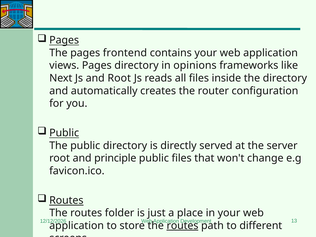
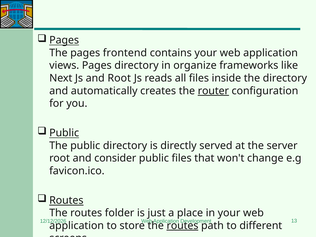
opinions: opinions -> organize
router underline: none -> present
principle: principle -> consider
